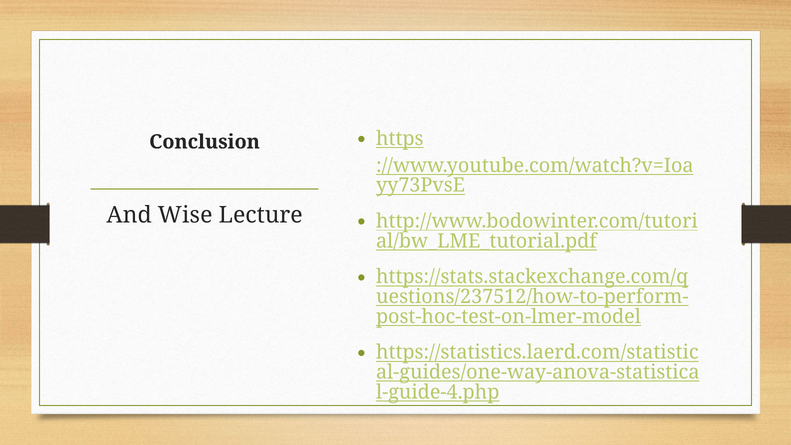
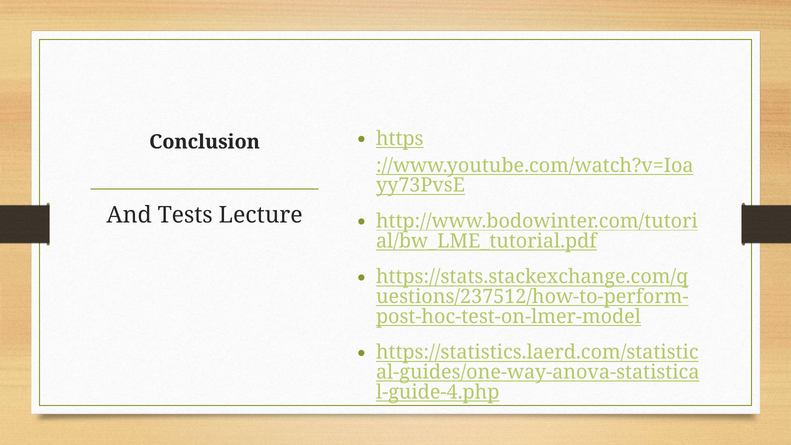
Wise: Wise -> Tests
